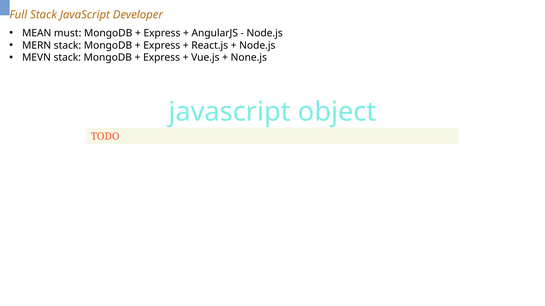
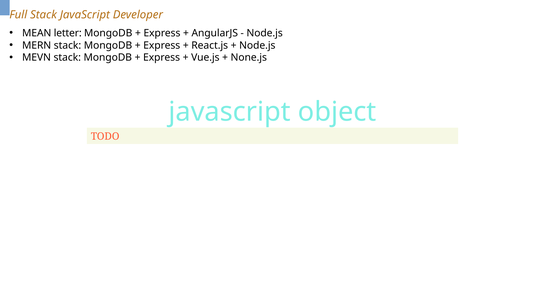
must: must -> letter
